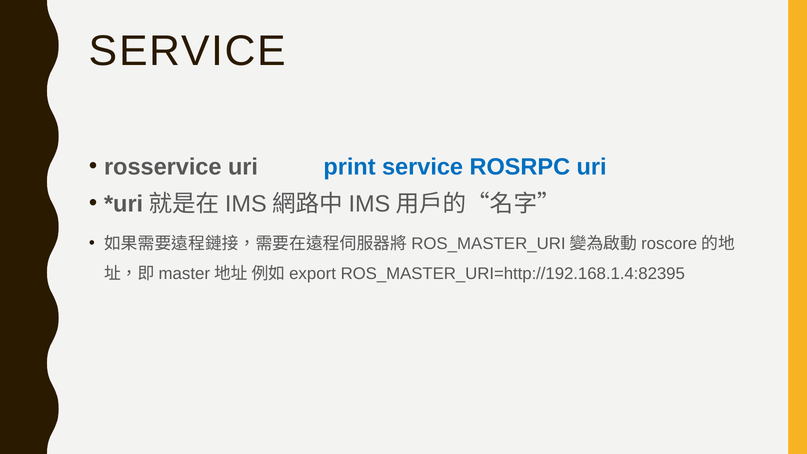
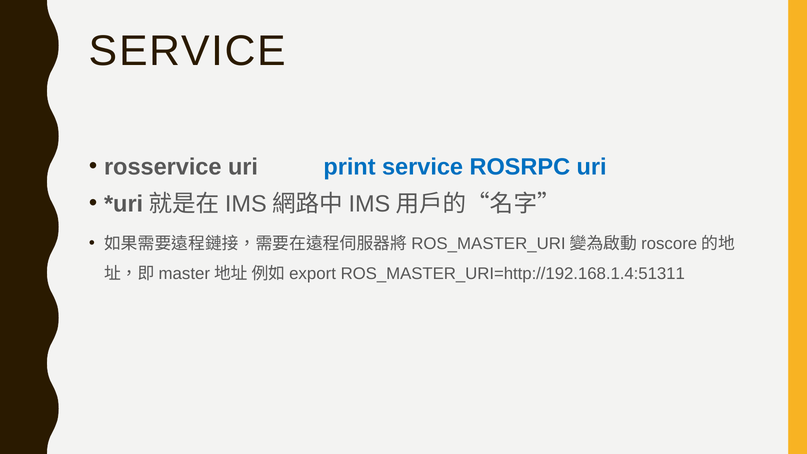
ROS_MASTER_URI=http://192.168.1.4:82395: ROS_MASTER_URI=http://192.168.1.4:82395 -> ROS_MASTER_URI=http://192.168.1.4:51311
